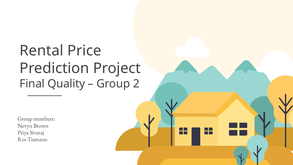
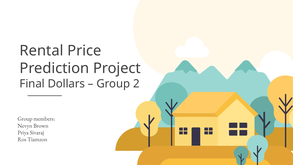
Quality: Quality -> Dollars
